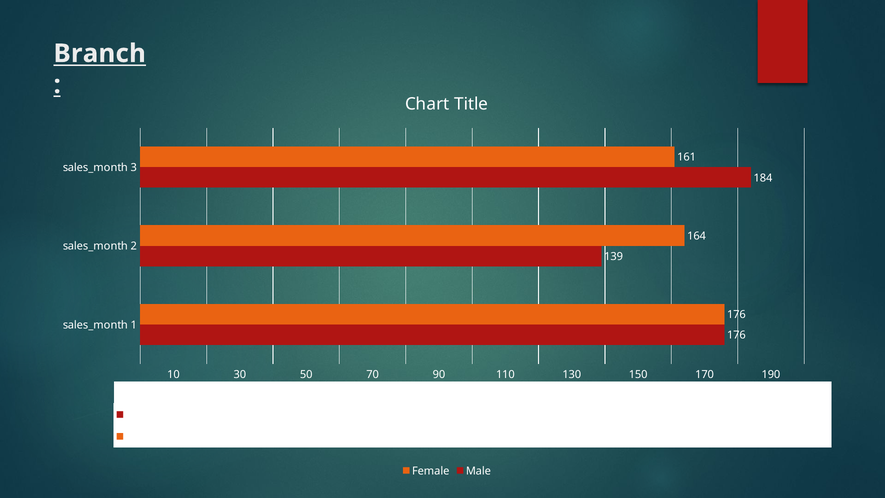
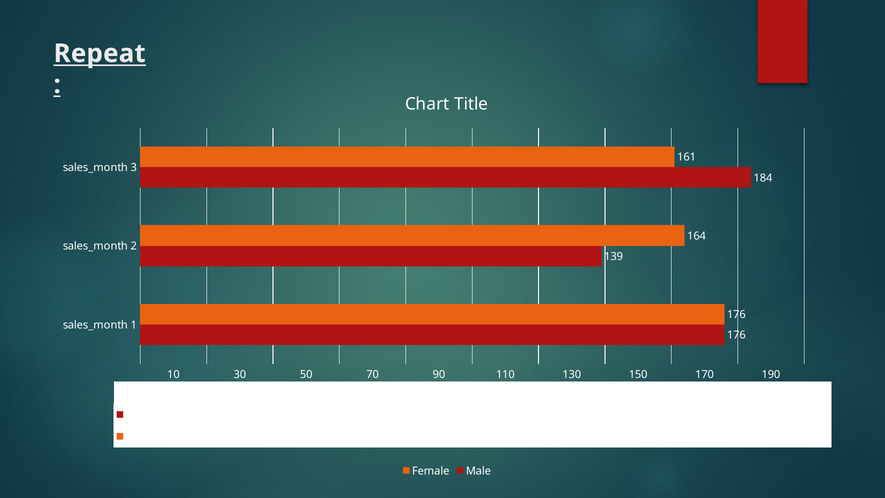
Branch: Branch -> Repeat
